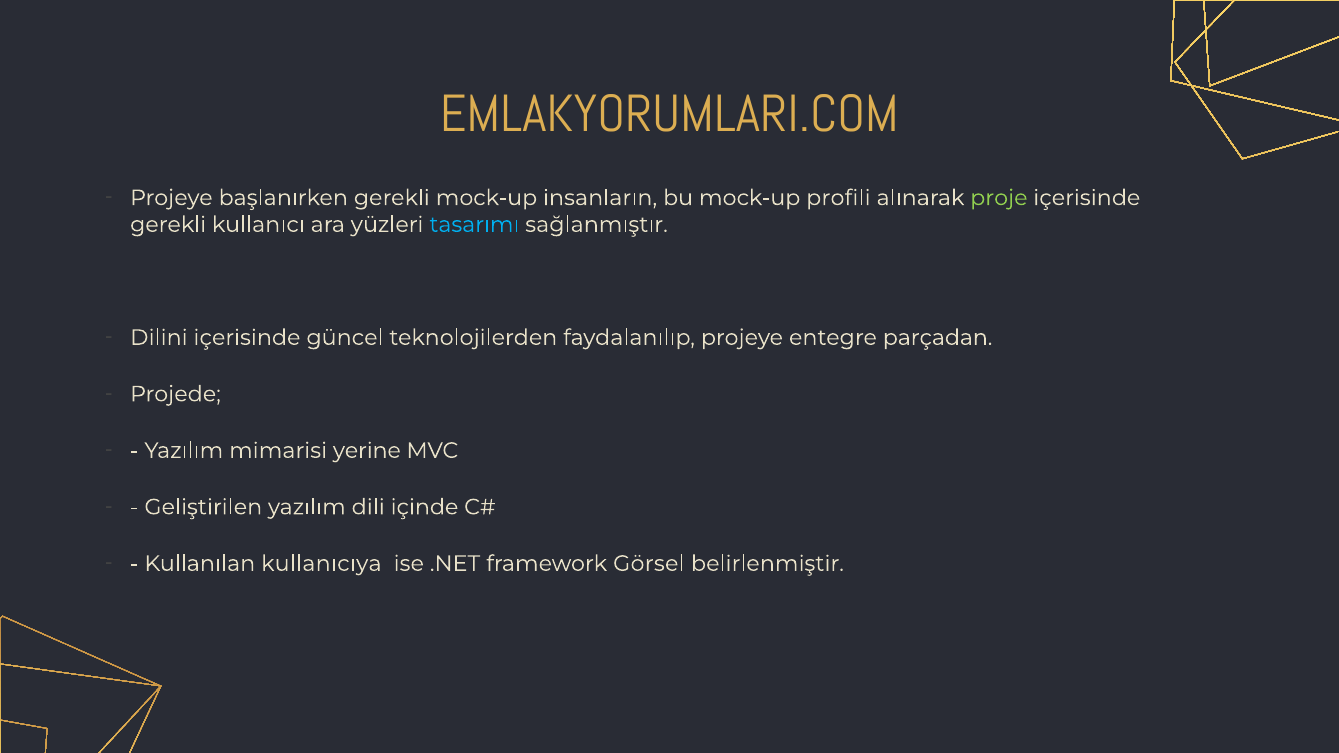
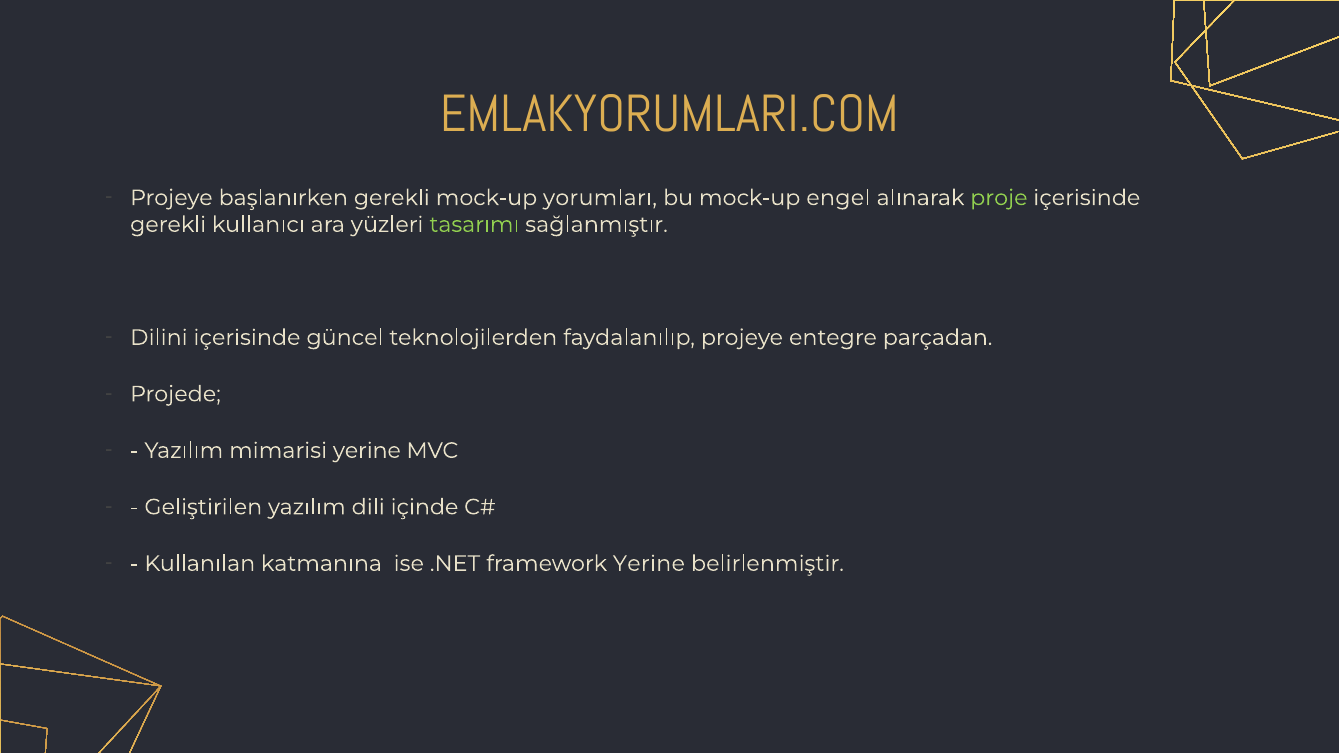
insanların: insanların -> yorumları
profili: profili -> engel
tasarımı colour: light blue -> light green
kullanıcıya: kullanıcıya -> katmanına
framework Görsel: Görsel -> Yerine
